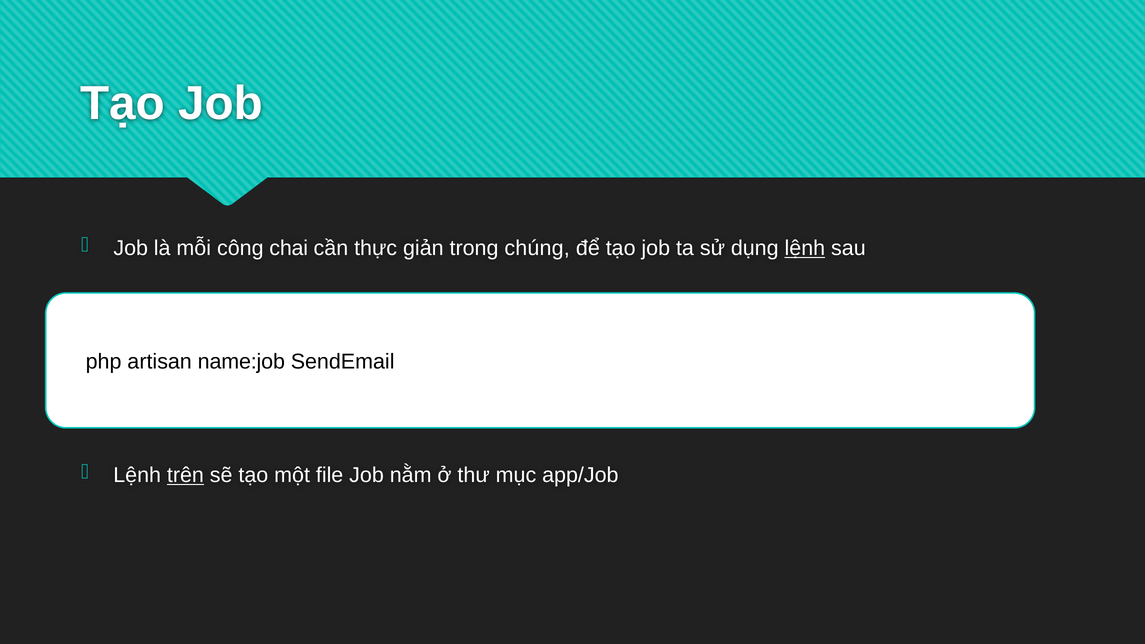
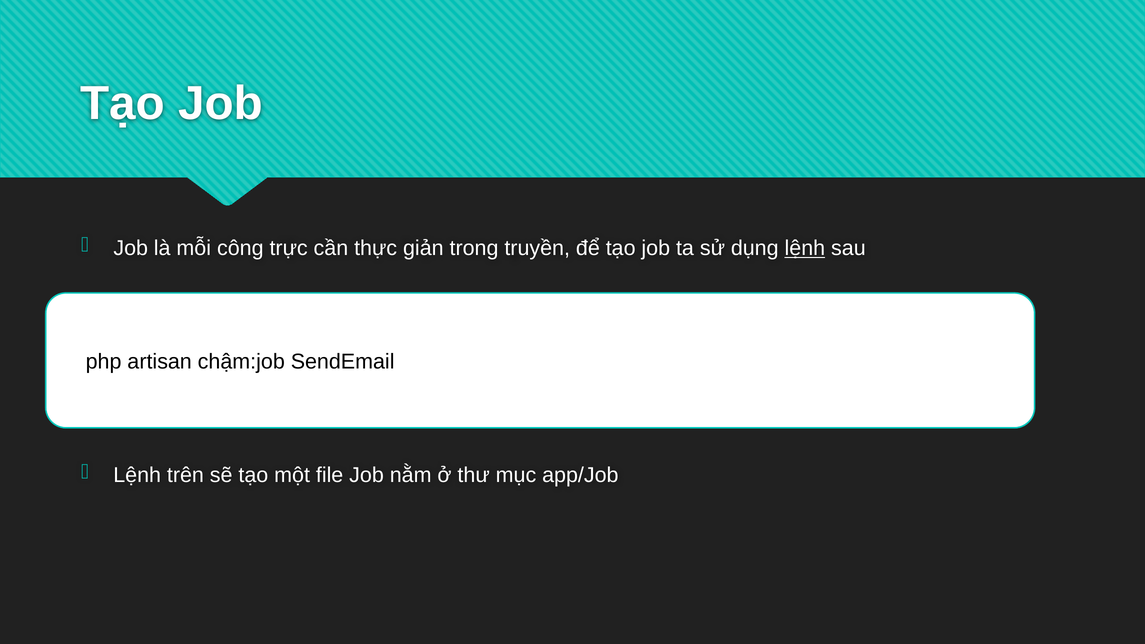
chai: chai -> trực
chúng: chúng -> truyền
name:job: name:job -> chậm:job
trên underline: present -> none
